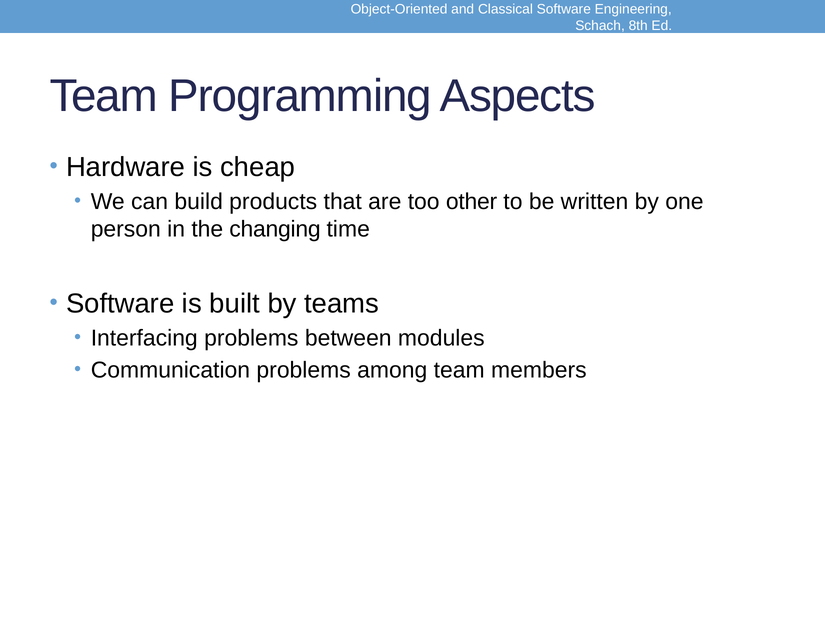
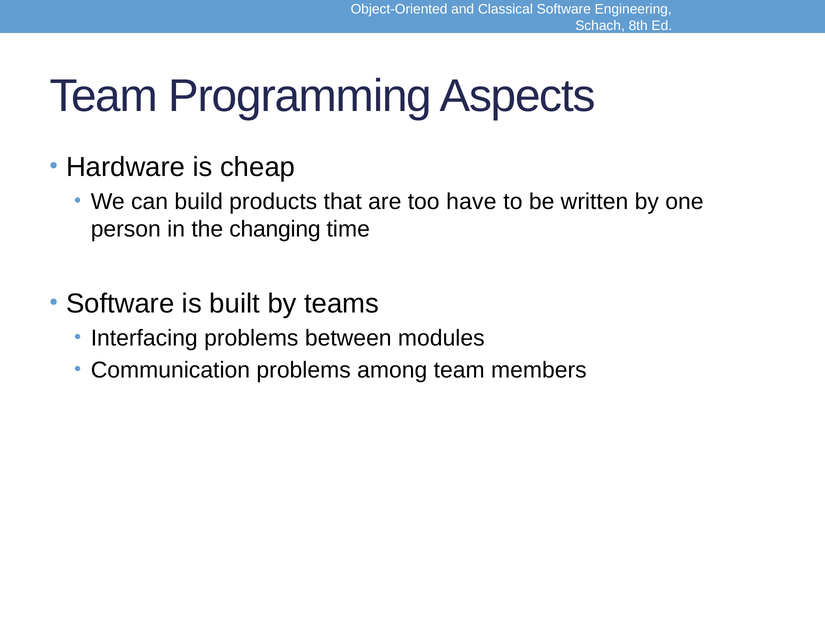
other: other -> have
